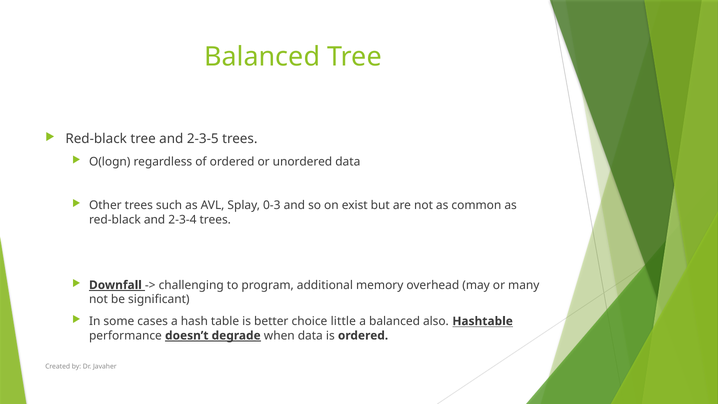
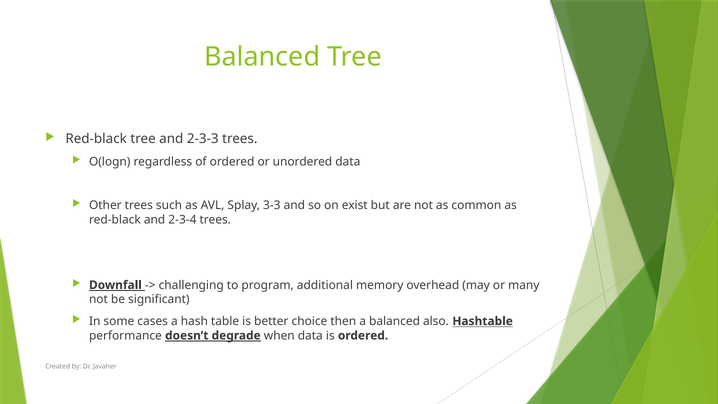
2-3-5: 2-3-5 -> 2-3-3
0-3: 0-3 -> 3-3
little: little -> then
